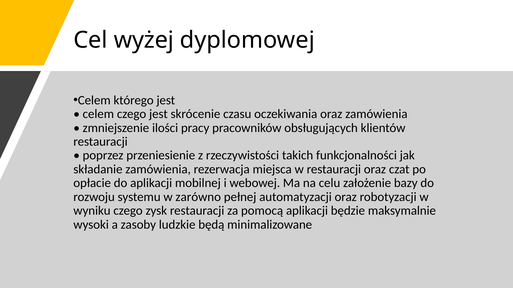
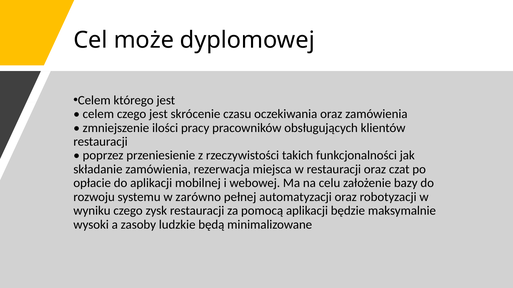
wyżej: wyżej -> może
